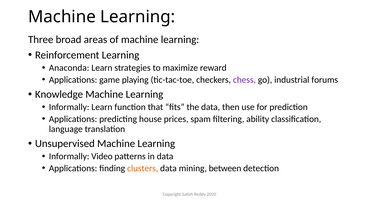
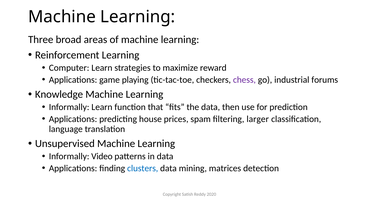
Anaconda: Anaconda -> Computer
ability: ability -> larger
clusters colour: orange -> blue
between: between -> matrices
